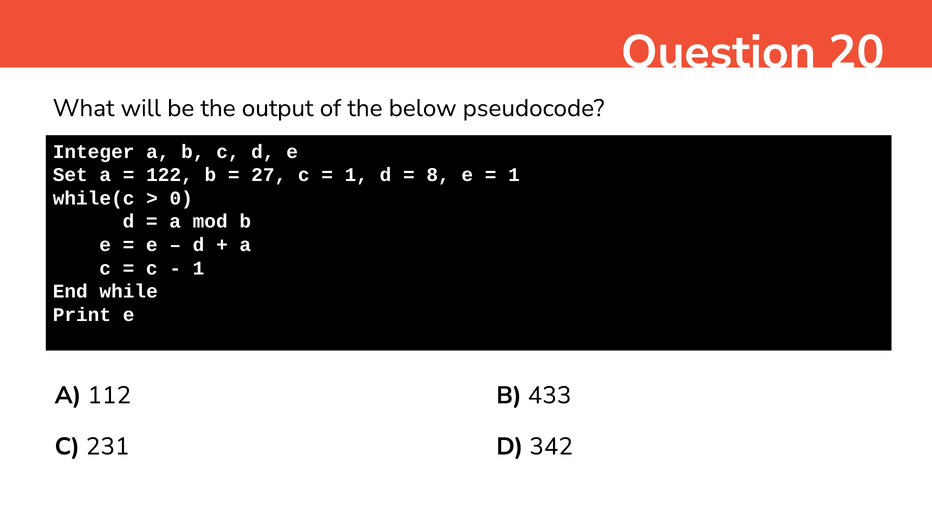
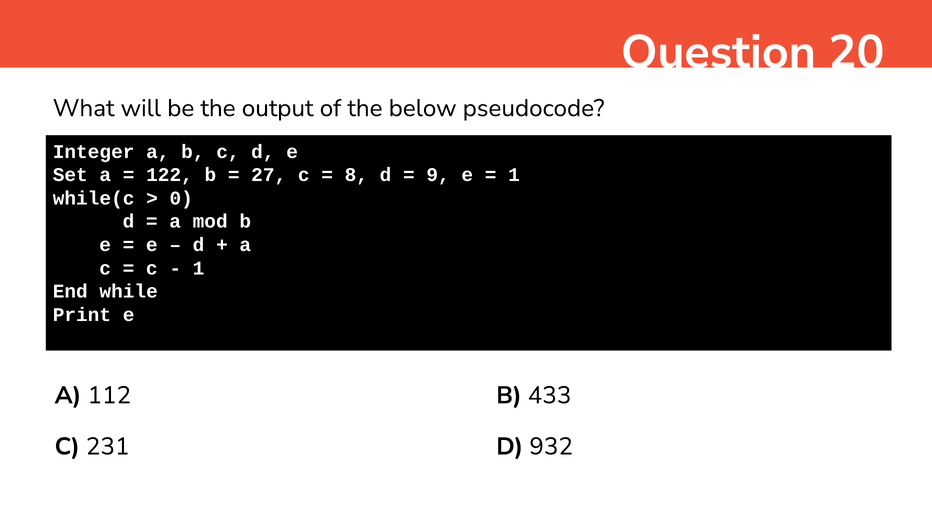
1 at (356, 175): 1 -> 8
8: 8 -> 9
342: 342 -> 932
